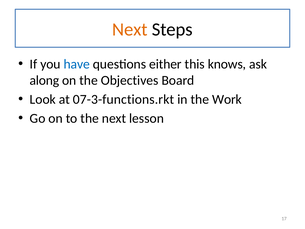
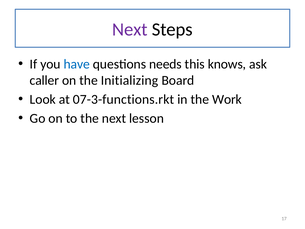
Next at (130, 30) colour: orange -> purple
either: either -> needs
along: along -> caller
Objectives: Objectives -> Initializing
